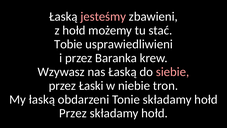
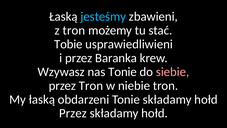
jesteśmy colour: pink -> light blue
z hołd: hołd -> tron
nas Łaską: Łaską -> Tonie
przez Łaski: Łaski -> Tron
